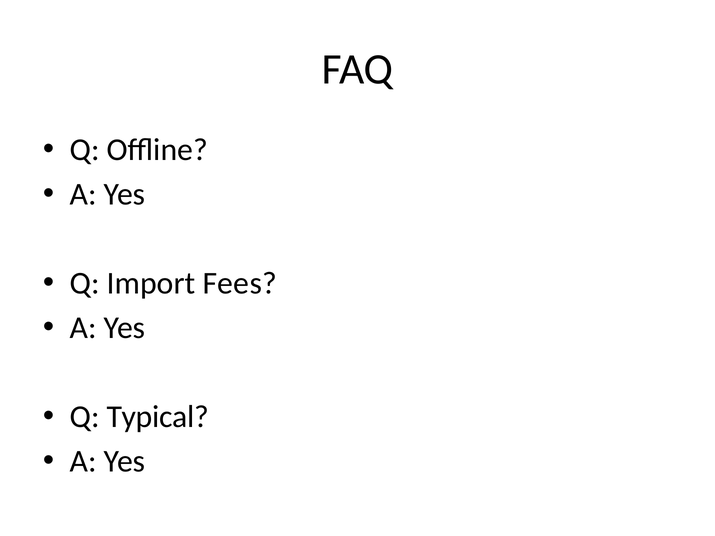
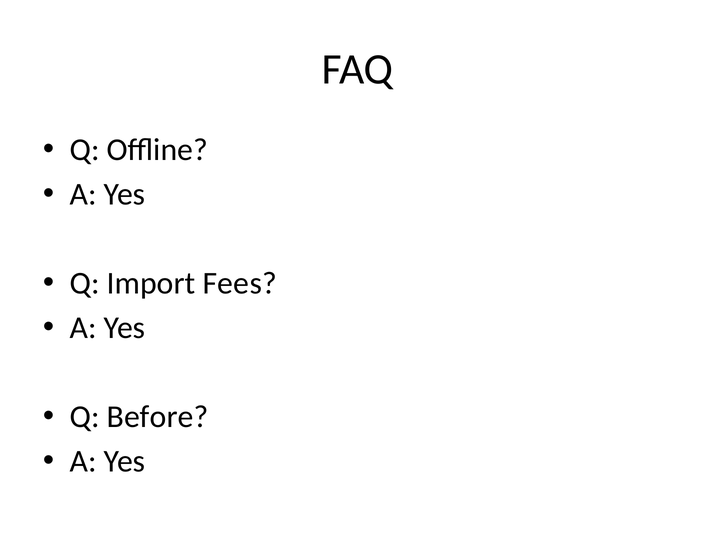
Typical: Typical -> Before
